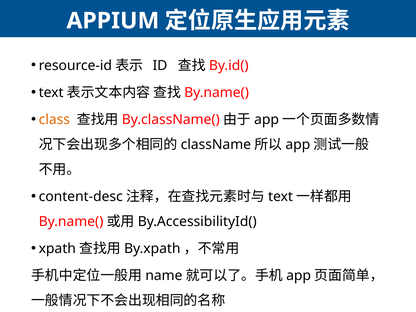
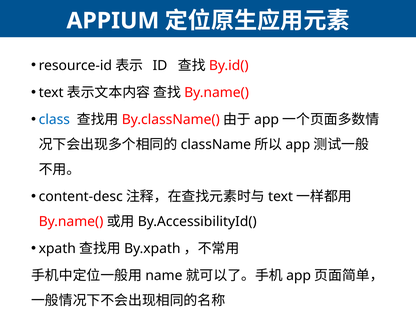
class colour: orange -> blue
